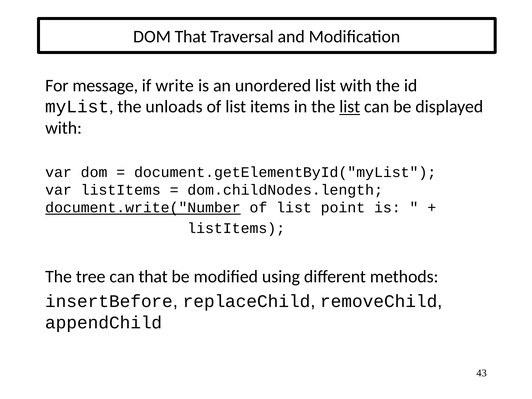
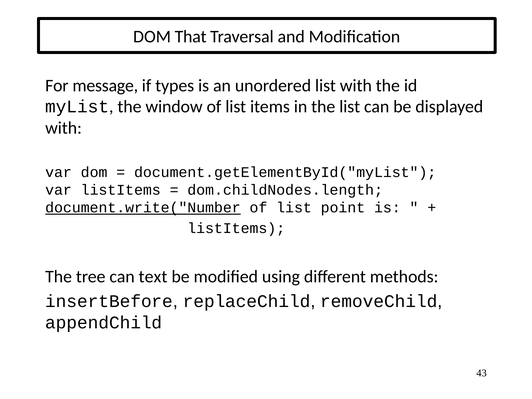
write: write -> types
unloads: unloads -> window
list at (350, 107) underline: present -> none
can that: that -> text
